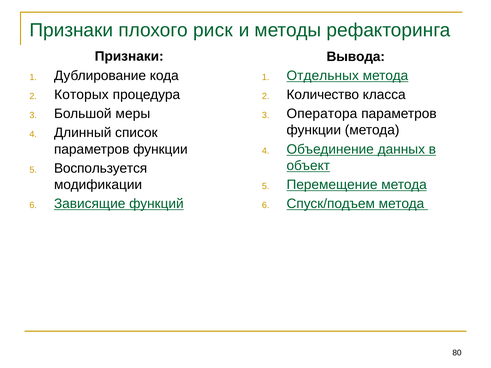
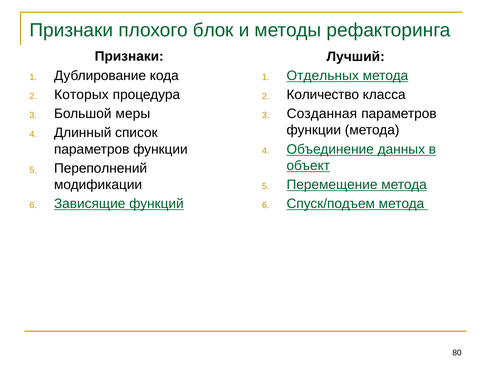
риск: риск -> блок
Вывода: Вывода -> Лучший
Оператора: Оператора -> Созданная
Воспользуется: Воспользуется -> Переполнений
